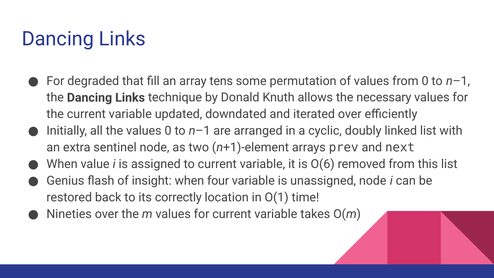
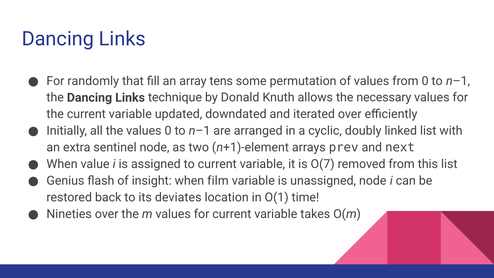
degraded: degraded -> randomly
O(6: O(6 -> O(7
four: four -> film
correctly: correctly -> deviates
